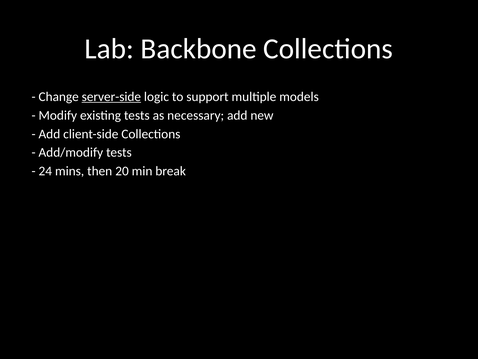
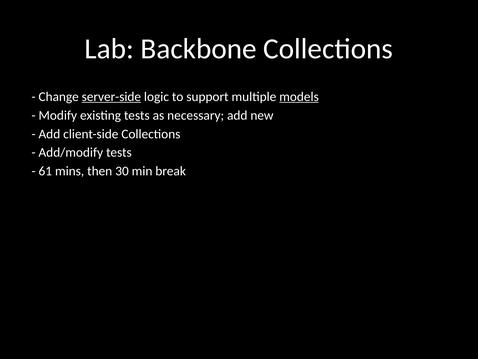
models underline: none -> present
24: 24 -> 61
20: 20 -> 30
